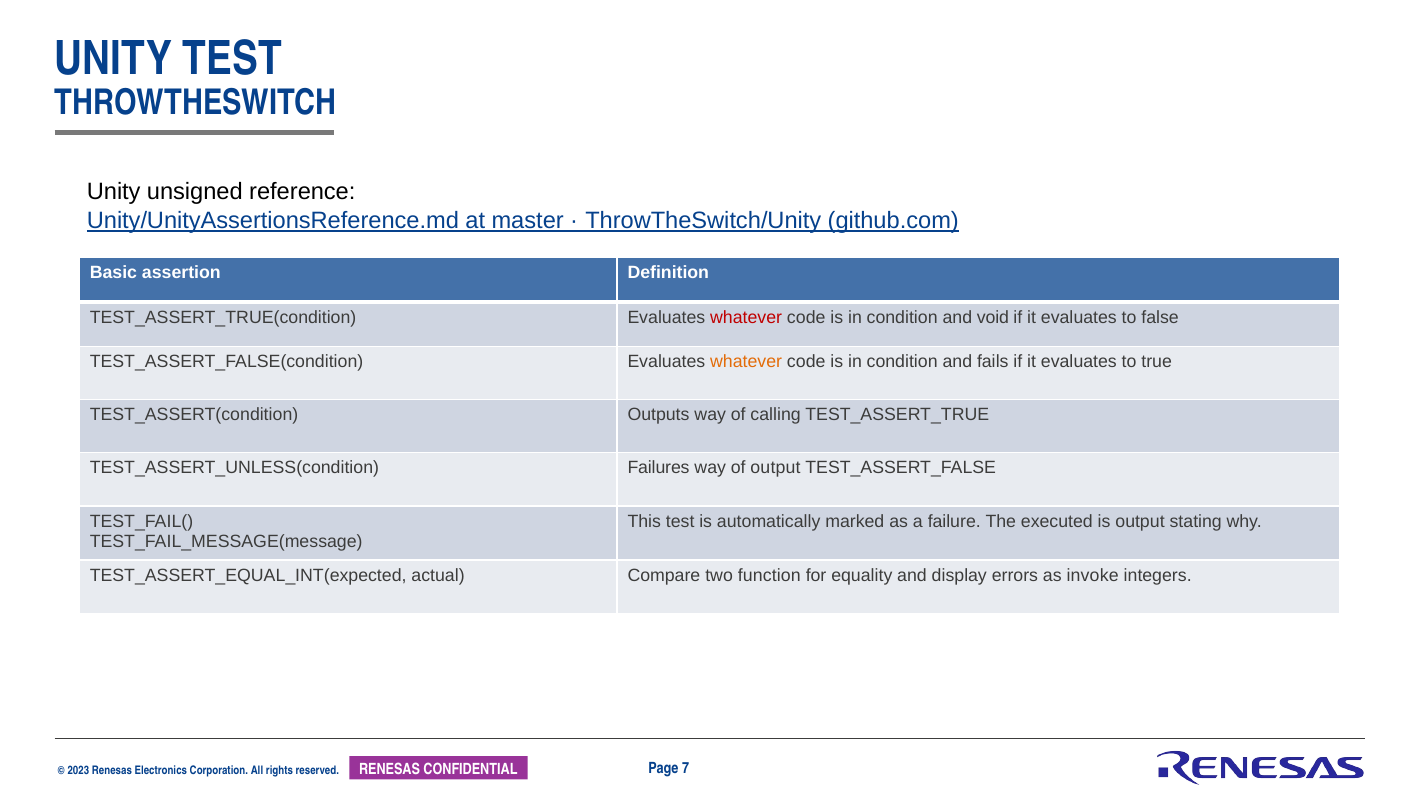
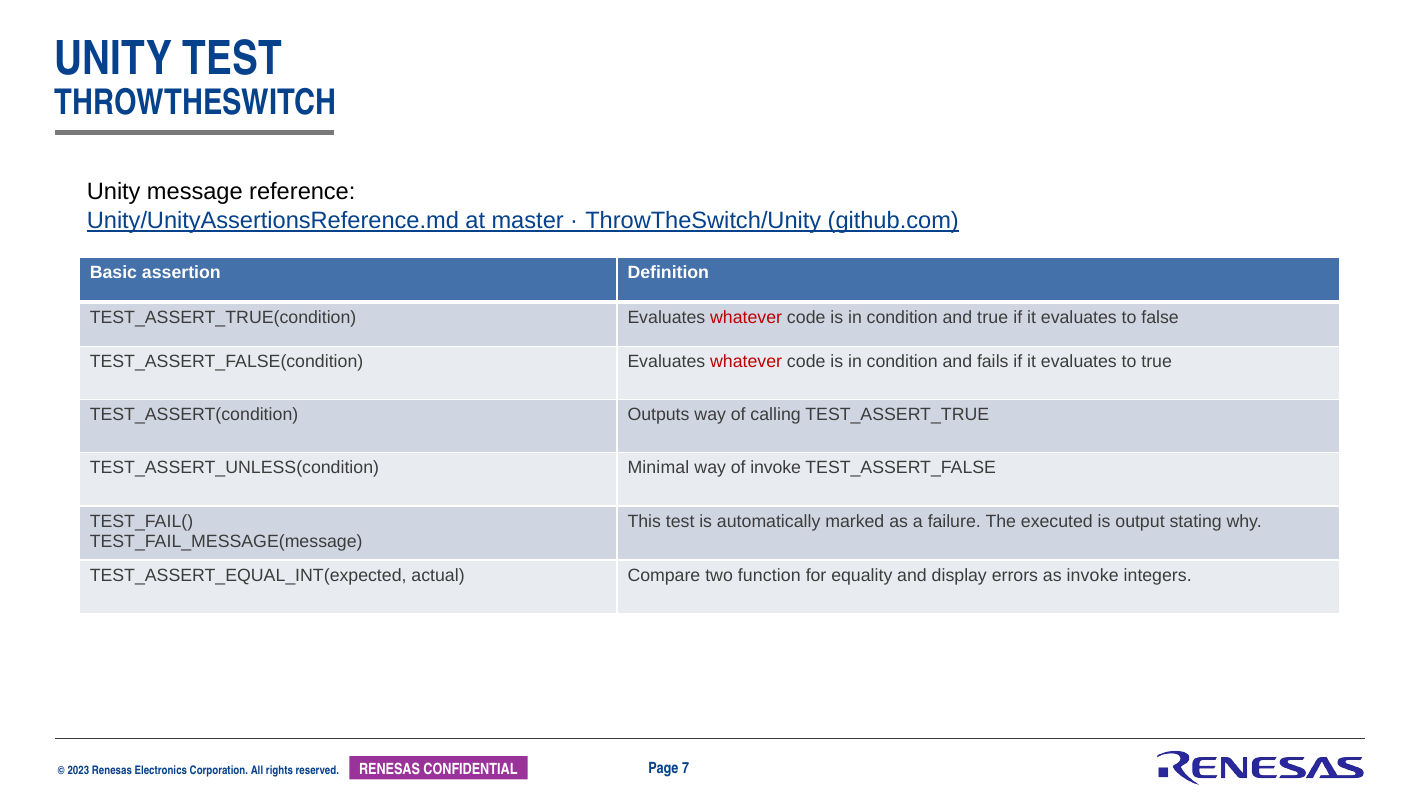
unsigned: unsigned -> message
and void: void -> true
whatever at (746, 362) colour: orange -> red
Failures: Failures -> Minimal
of output: output -> invoke
